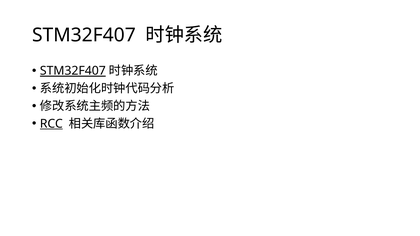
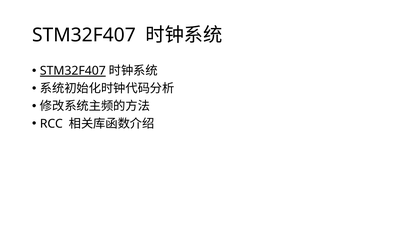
RCC underline: present -> none
